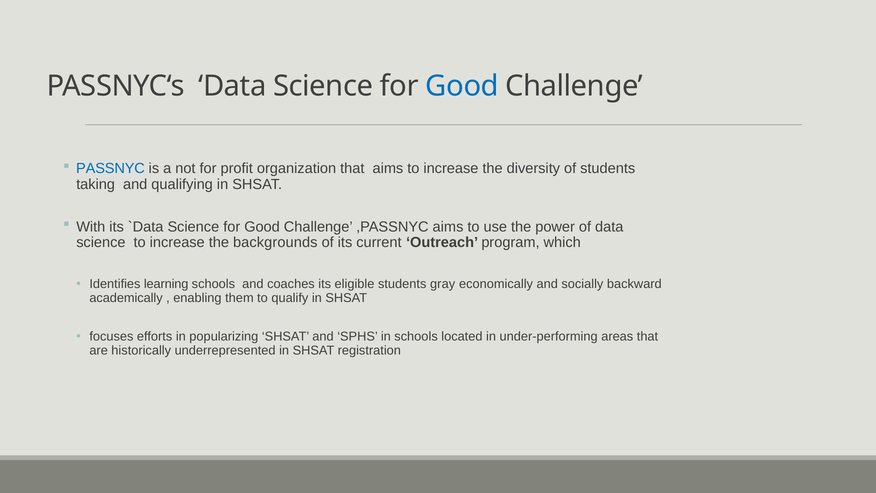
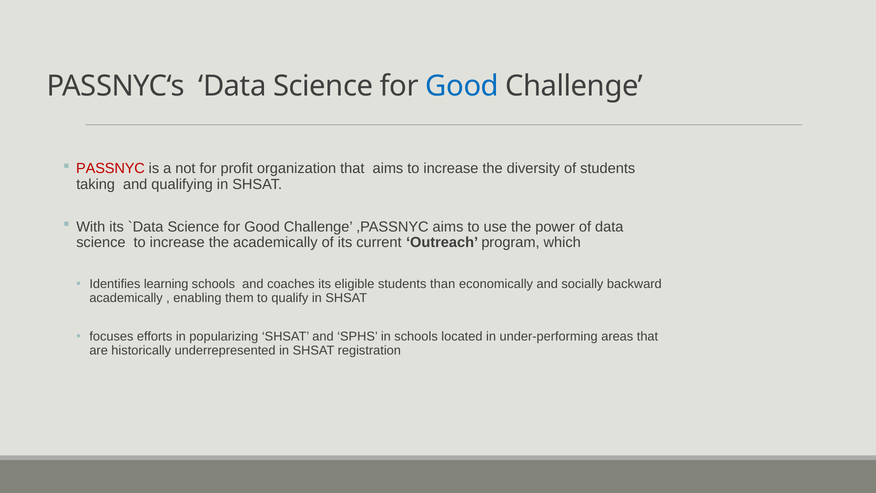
PASSNYC colour: blue -> red
the backgrounds: backgrounds -> academically
gray: gray -> than
